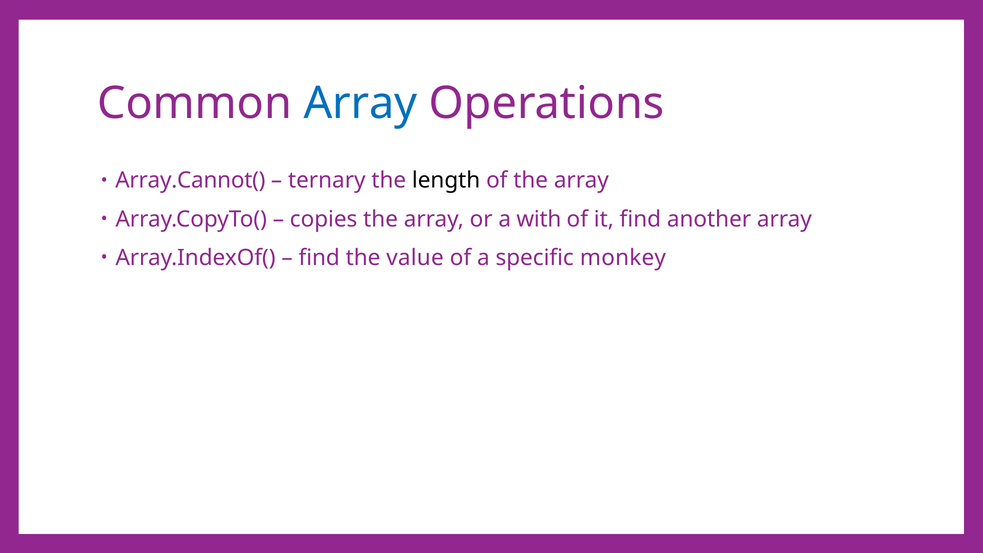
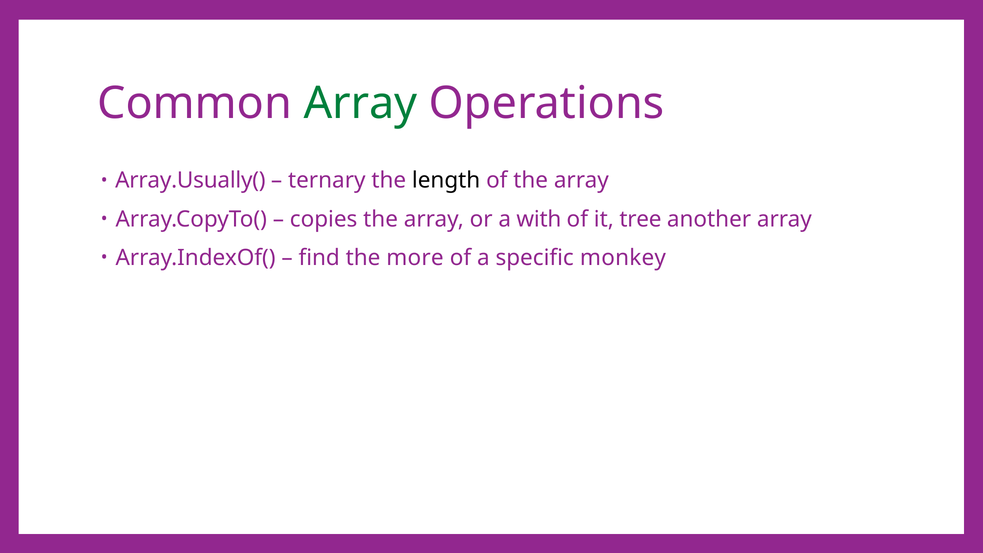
Array at (361, 104) colour: blue -> green
Array.Cannot(: Array.Cannot( -> Array.Usually(
it find: find -> tree
value: value -> more
